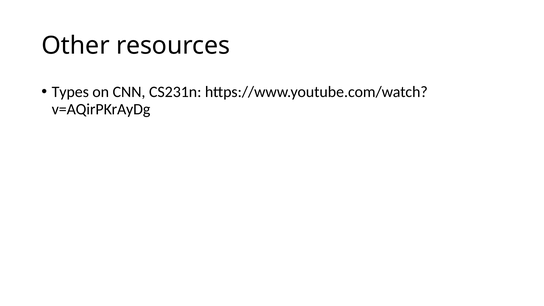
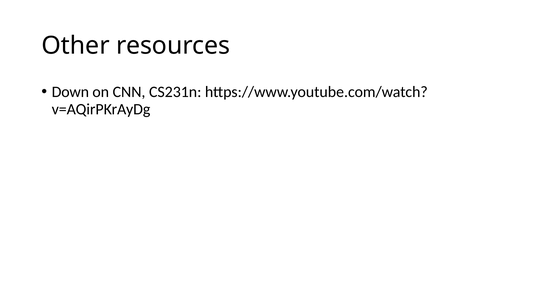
Types: Types -> Down
